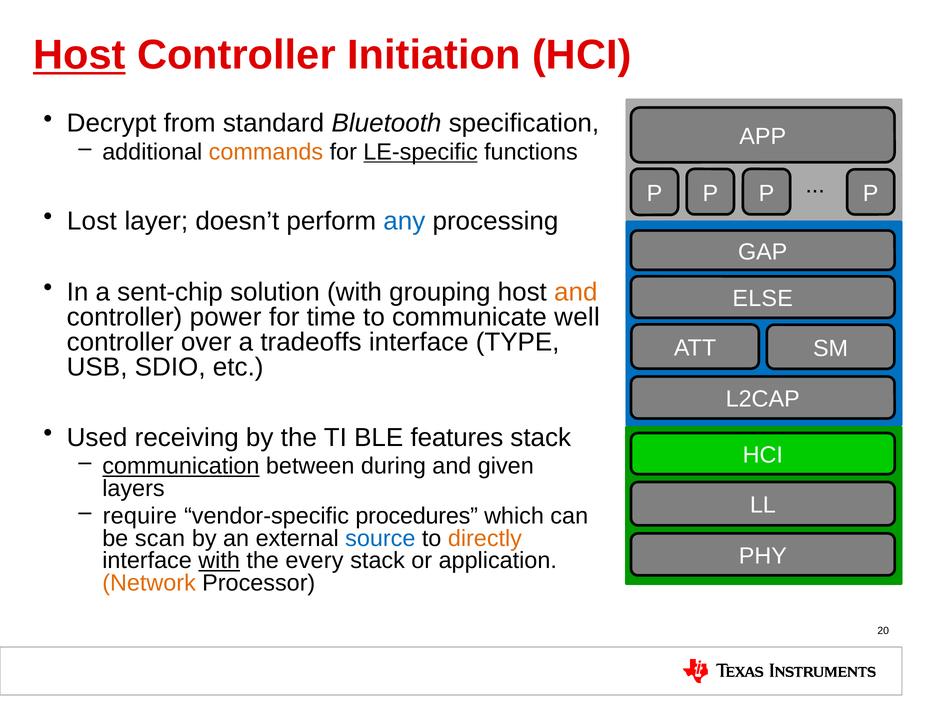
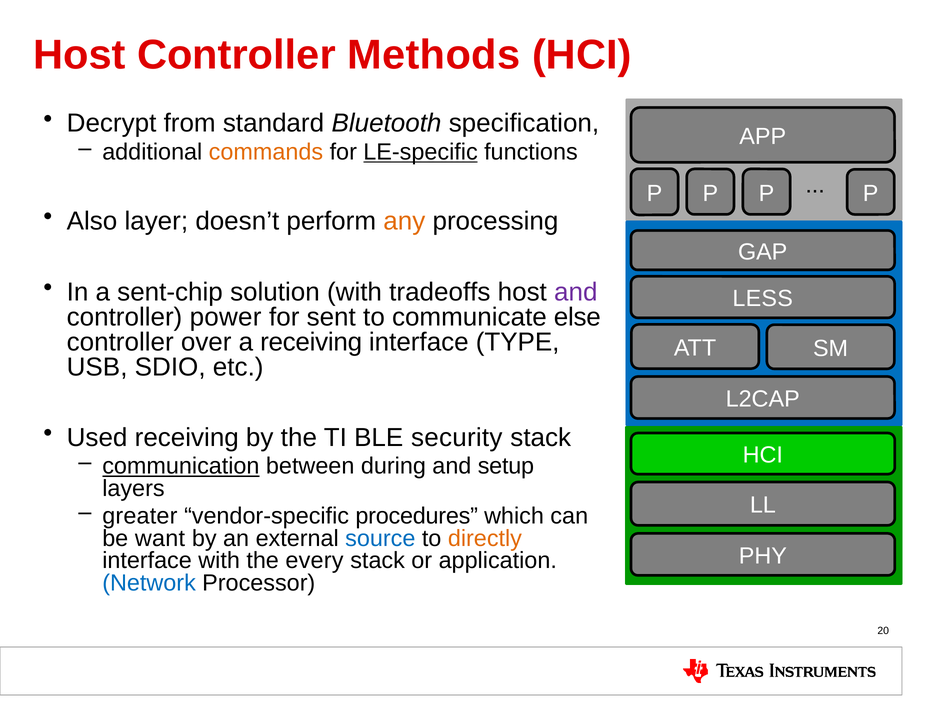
Host at (79, 55) underline: present -> none
Initiation: Initiation -> Methods
Lost: Lost -> Also
any colour: blue -> orange
grouping: grouping -> tradeoffs
and at (576, 292) colour: orange -> purple
ELSE: ELSE -> LESS
time: time -> sent
well: well -> else
a tradeoffs: tradeoffs -> receiving
features: features -> security
given: given -> setup
require: require -> greater
scan: scan -> want
with at (219, 561) underline: present -> none
Network colour: orange -> blue
